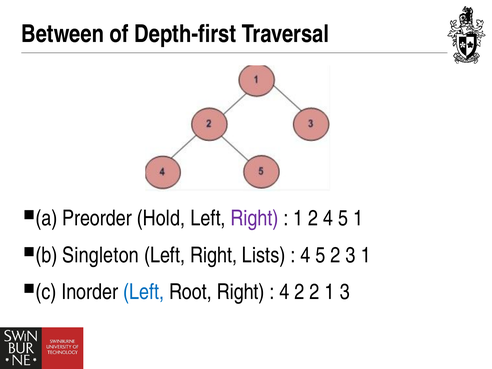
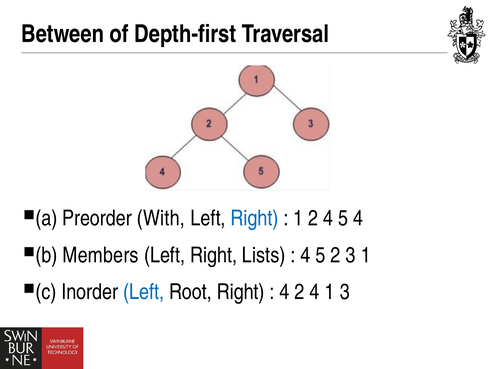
Hold: Hold -> With
Right at (255, 218) colour: purple -> blue
5 1: 1 -> 4
Singleton: Singleton -> Members
4 2 2: 2 -> 4
